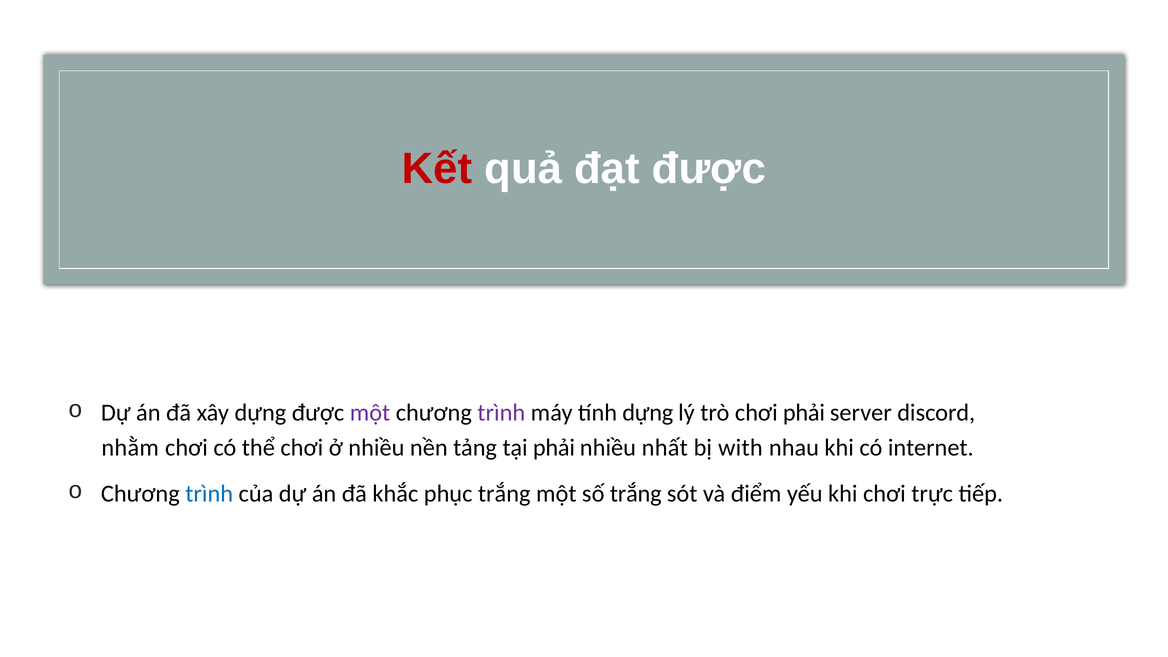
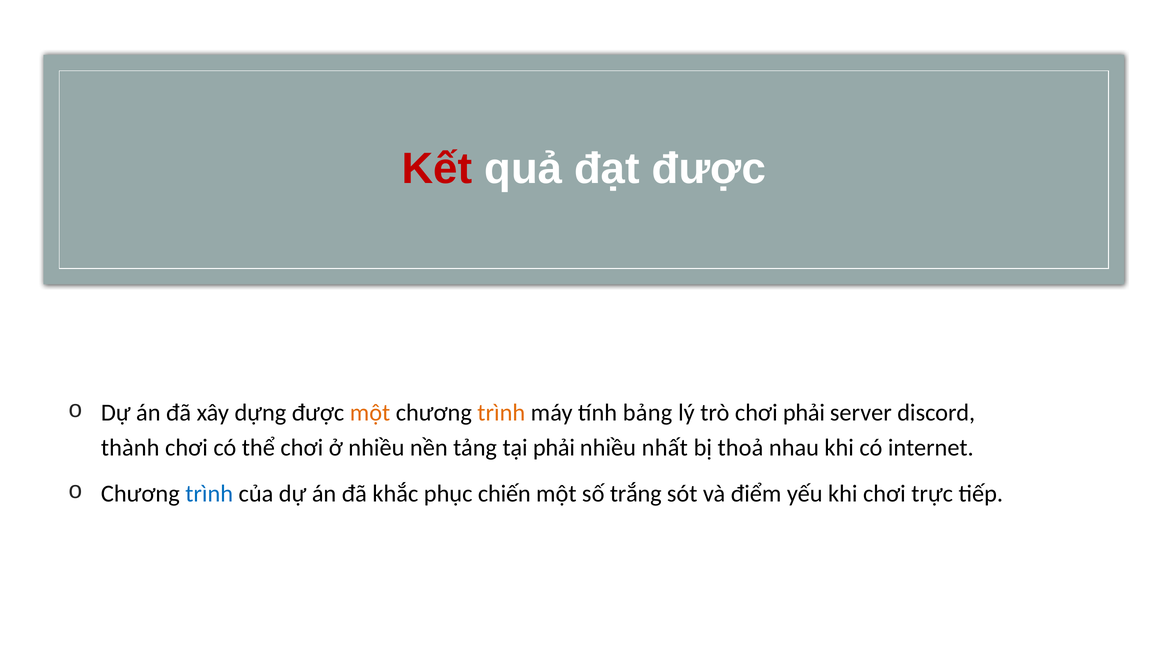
một at (370, 413) colour: purple -> orange
trình at (501, 413) colour: purple -> orange
tính dựng: dựng -> bảng
nhằm: nhằm -> thành
with: with -> thoả
phục trắng: trắng -> chiến
